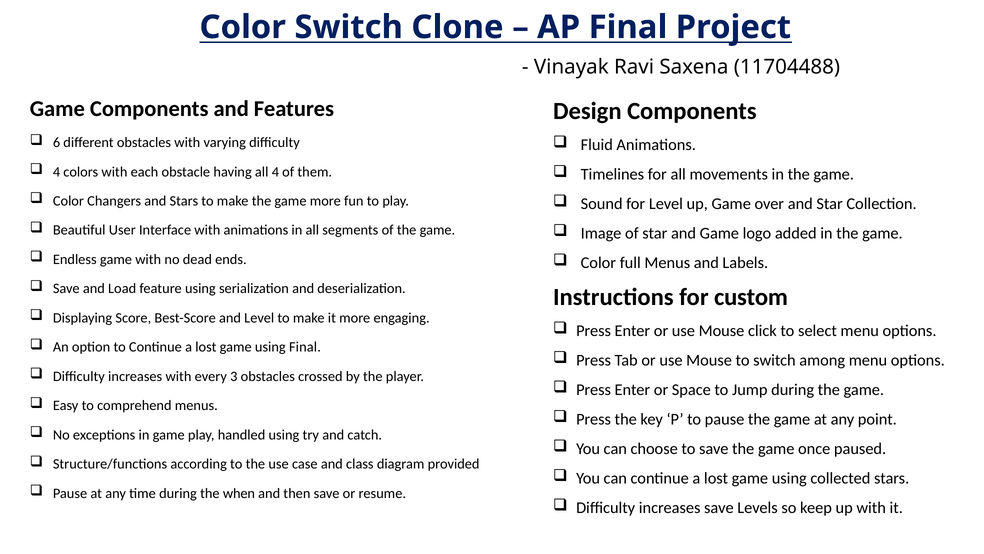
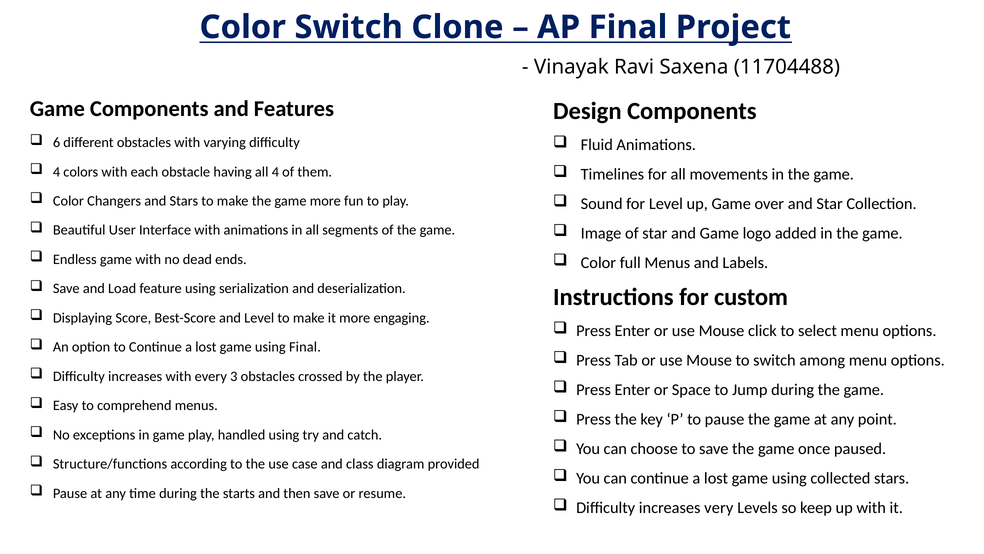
when: when -> starts
increases save: save -> very
